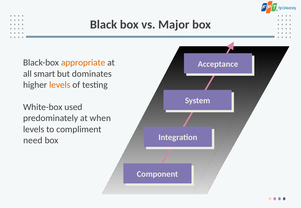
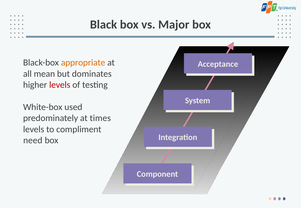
smart: smart -> mean
levels at (60, 85) colour: orange -> red
when: when -> times
